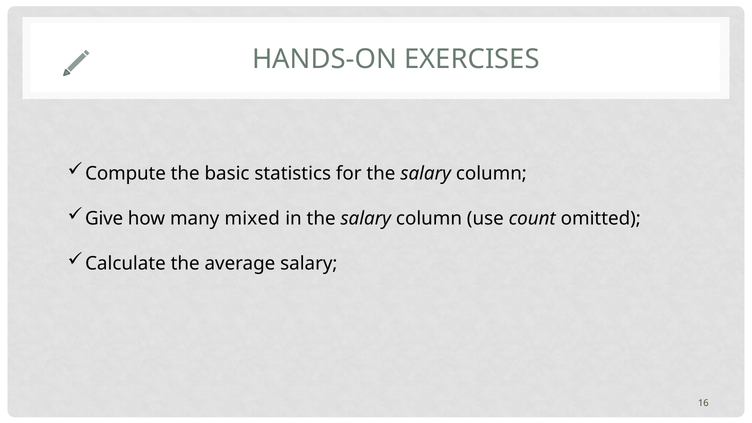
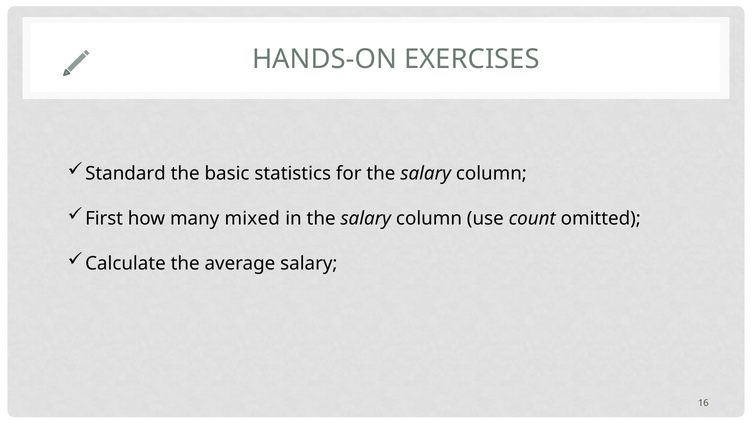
Compute: Compute -> Standard
Give: Give -> First
